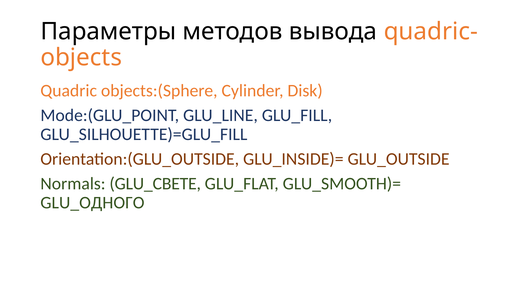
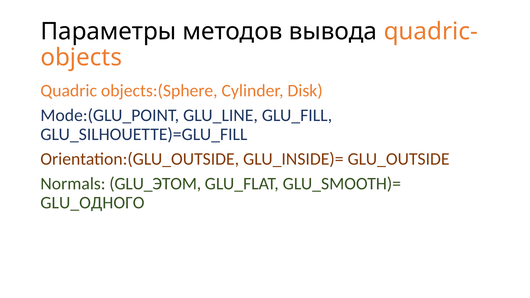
GLU_СВЕТЕ: GLU_СВЕТЕ -> GLU_ЭТОМ
